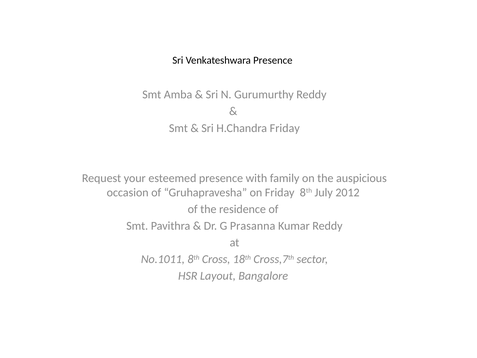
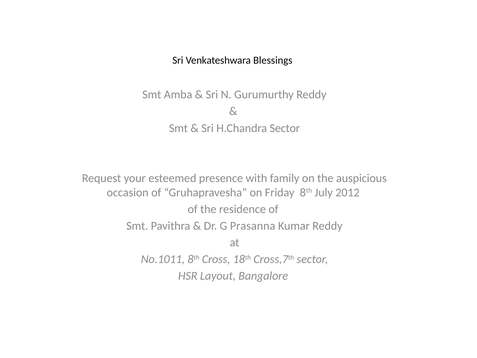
Venkateshwara Presence: Presence -> Blessings
H.Chandra Friday: Friday -> Sector
